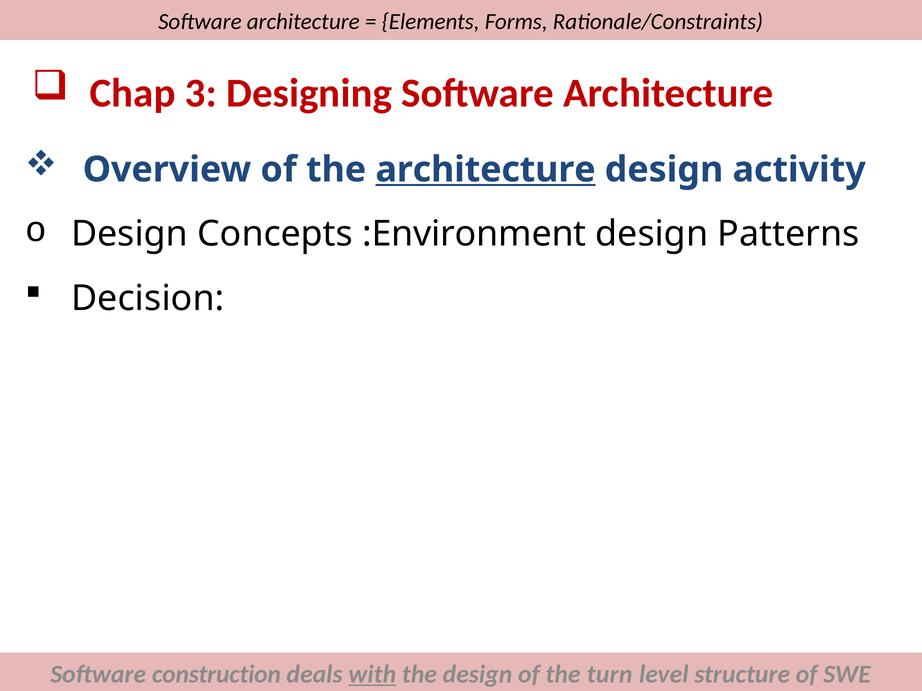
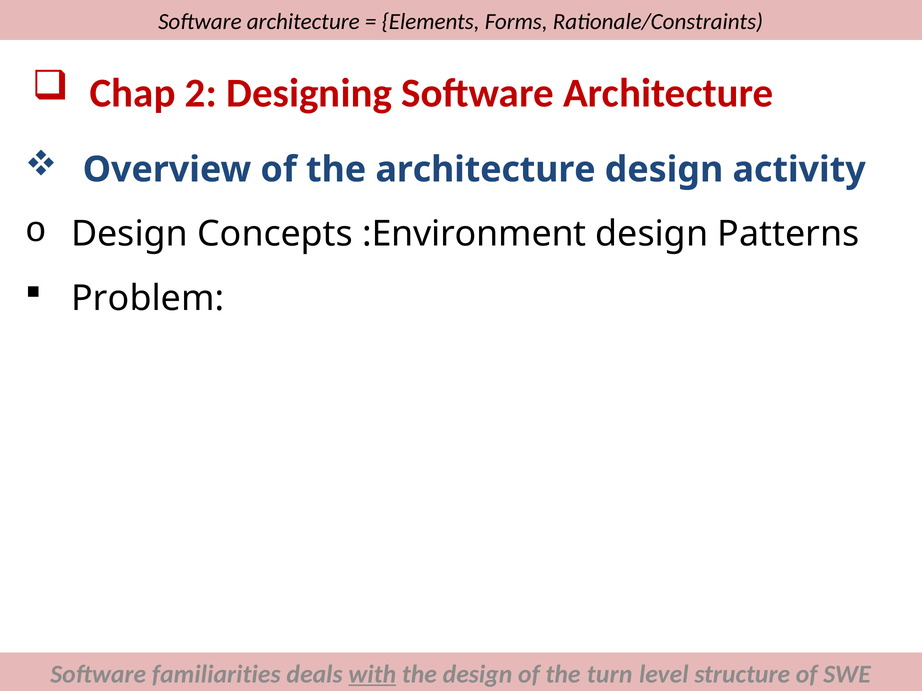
3: 3 -> 2
architecture at (486, 170) underline: present -> none
Decision: Decision -> Problem
construction: construction -> familiarities
